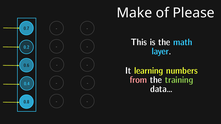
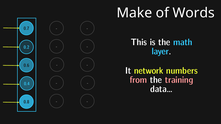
Please: Please -> Words
learning: learning -> network
training colour: light green -> pink
